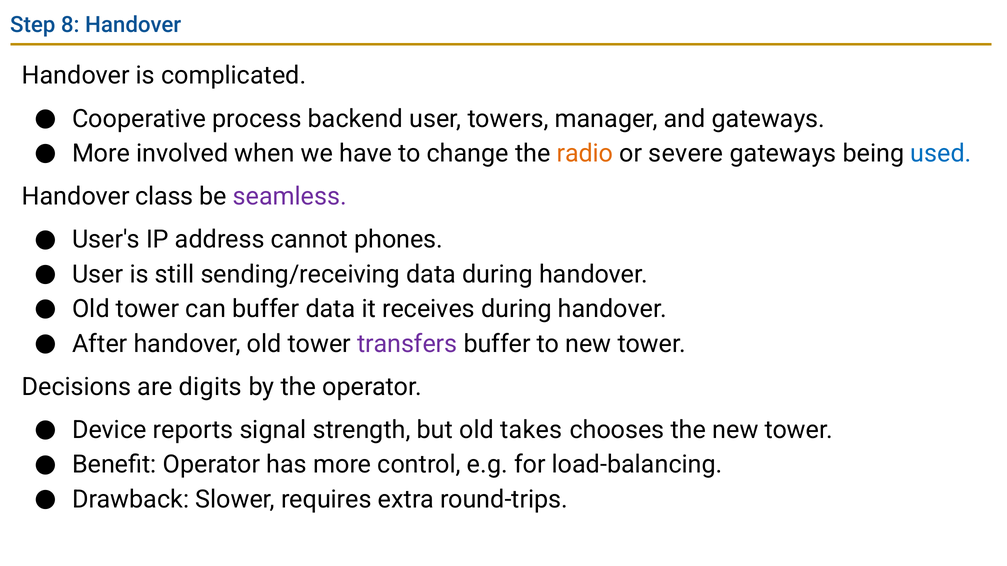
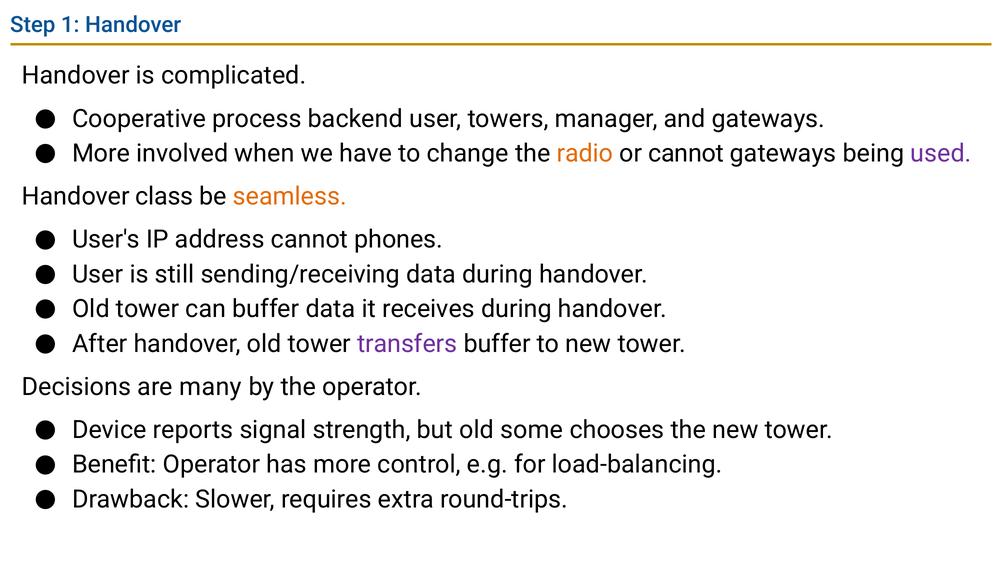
8: 8 -> 1
or severe: severe -> cannot
used colour: blue -> purple
seamless colour: purple -> orange
digits: digits -> many
takes: takes -> some
